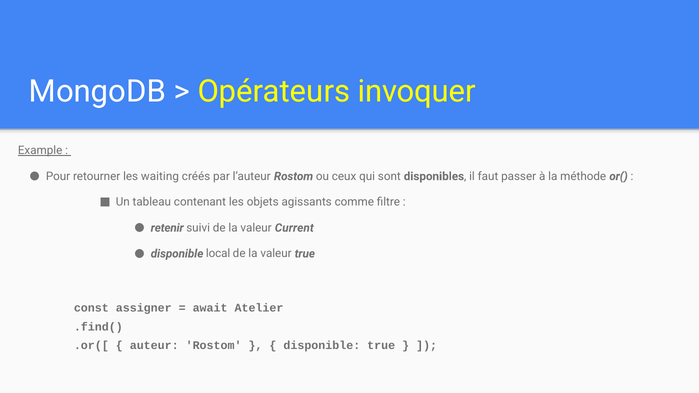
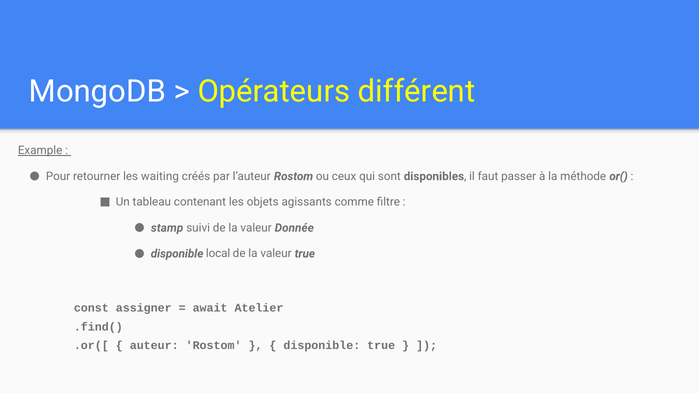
invoquer: invoquer -> différent
retenir: retenir -> stamp
Current: Current -> Donnée
